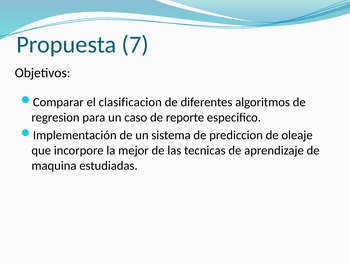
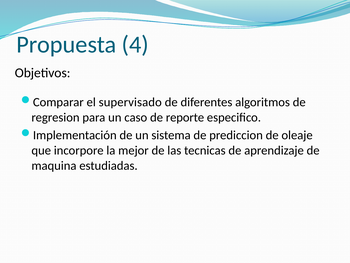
7: 7 -> 4
clasificacion: clasificacion -> supervisado
